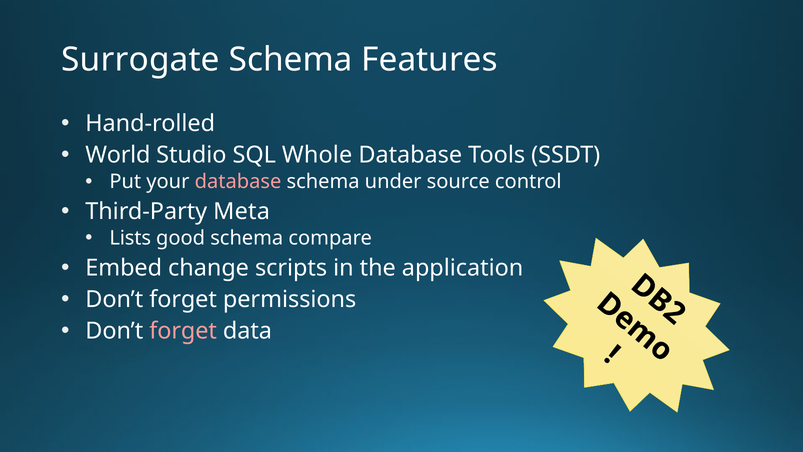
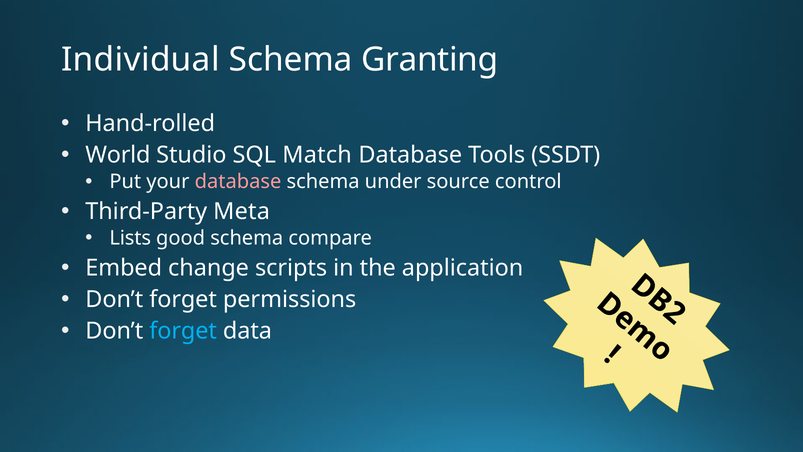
Surrogate: Surrogate -> Individual
Features: Features -> Granting
Whole: Whole -> Match
forget at (183, 331) colour: pink -> light blue
